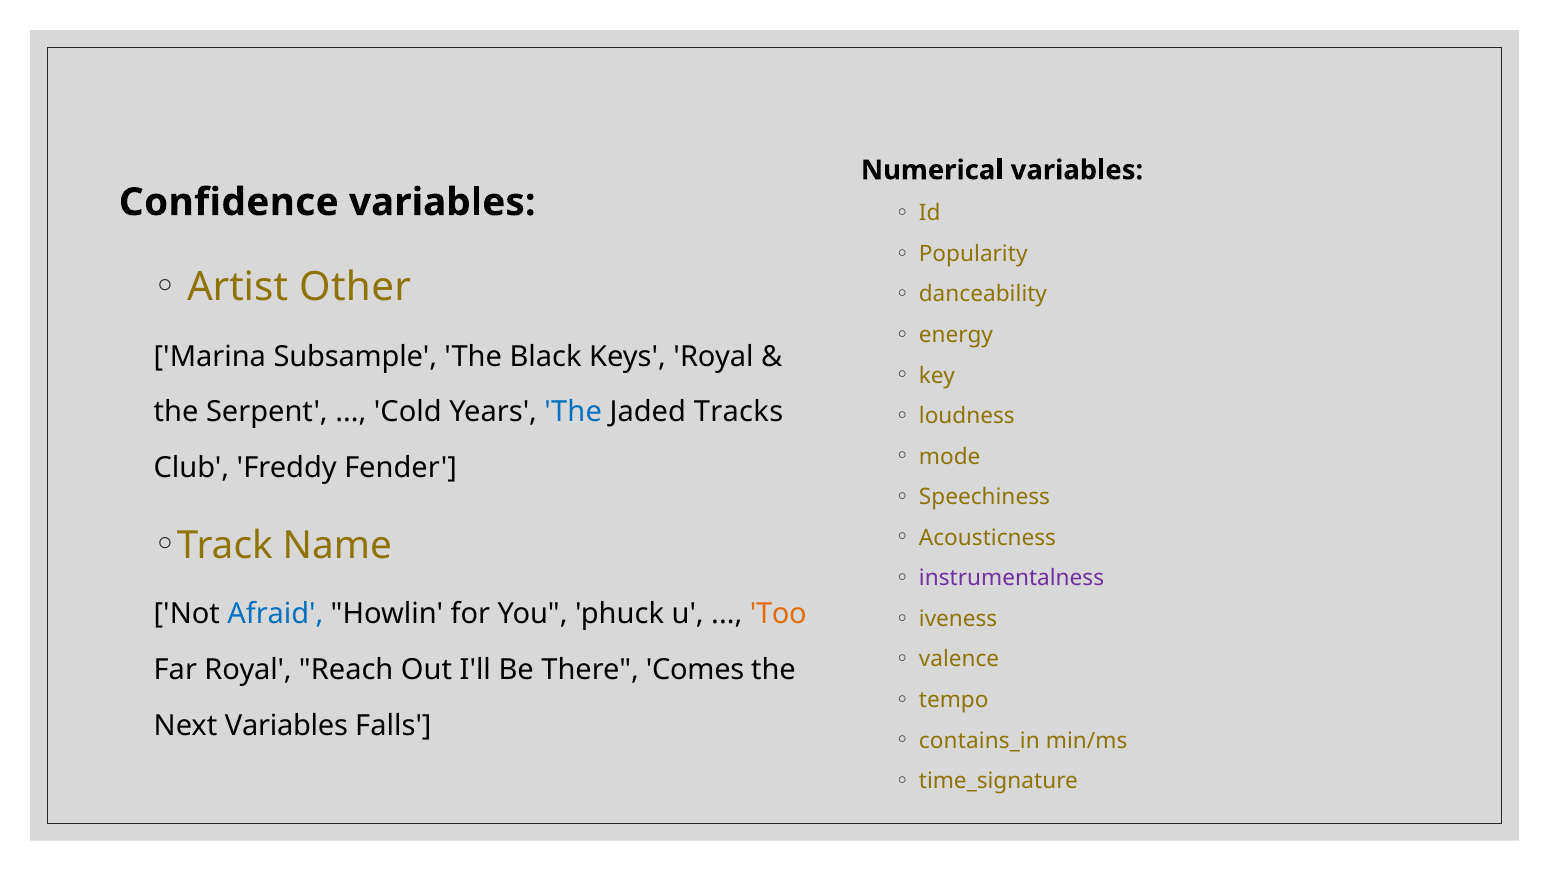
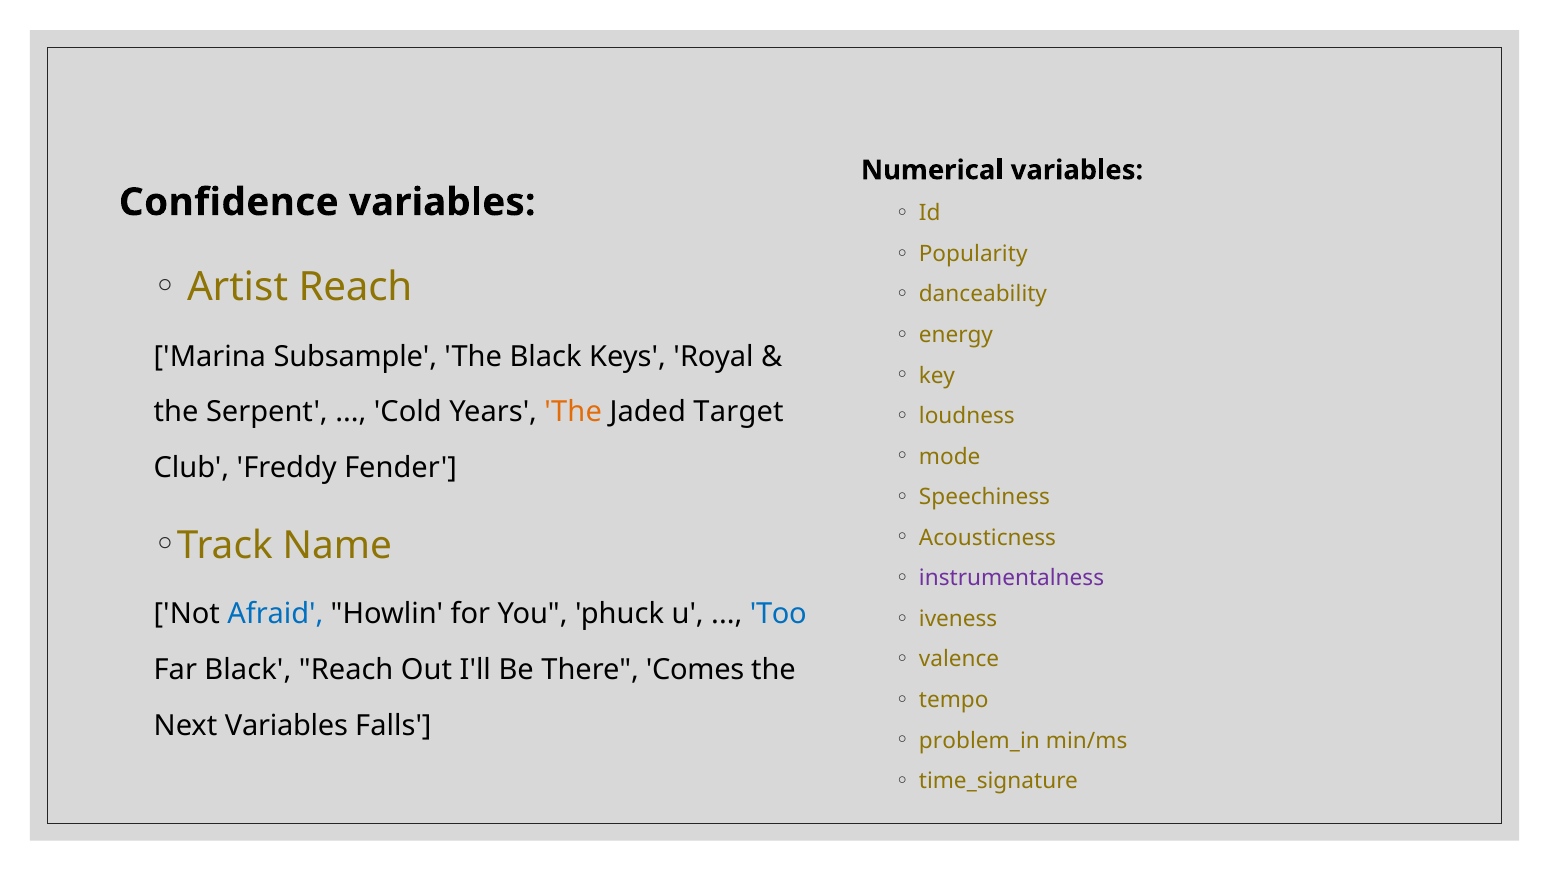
Artist Other: Other -> Reach
The at (573, 412) colour: blue -> orange
Tracks: Tracks -> Target
Too colour: orange -> blue
Far Royal: Royal -> Black
contains_in: contains_in -> problem_in
